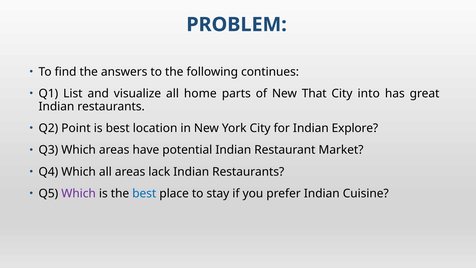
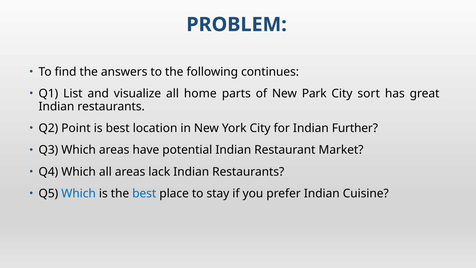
That: That -> Park
into: into -> sort
Explore: Explore -> Further
Which at (79, 193) colour: purple -> blue
